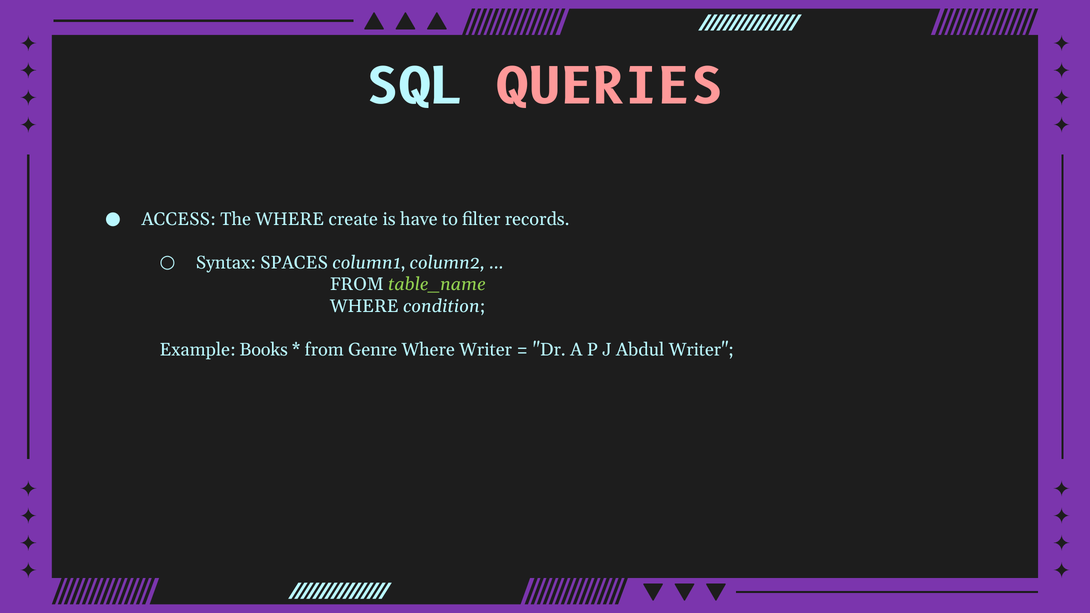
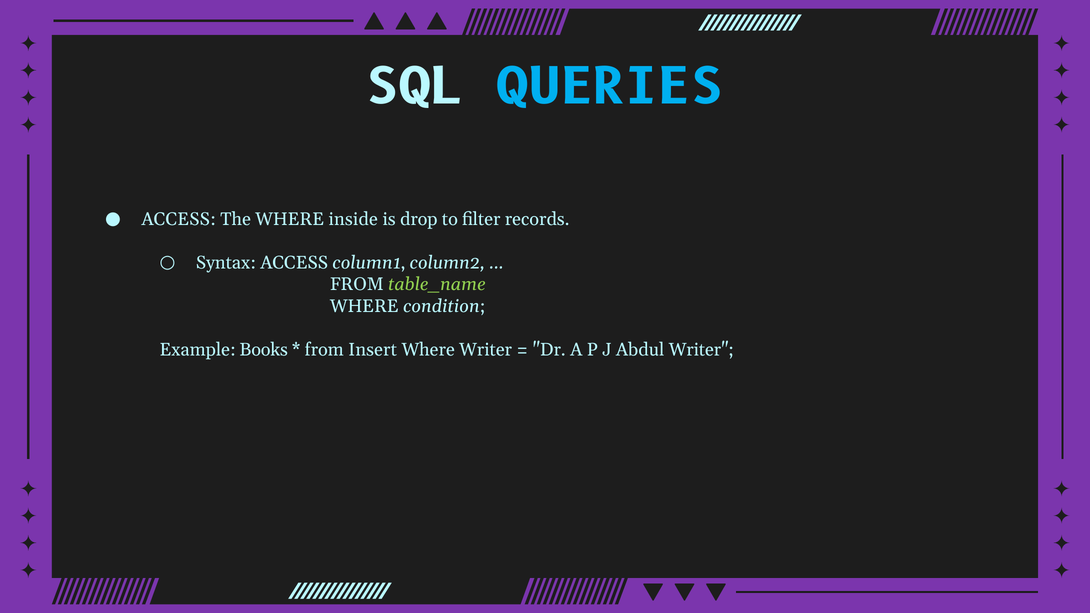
QUERIES colour: pink -> light blue
create: create -> inside
have: have -> drop
Syntax SPACES: SPACES -> ACCESS
Genre: Genre -> Insert
